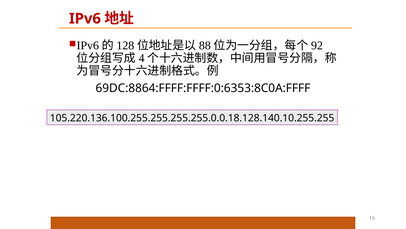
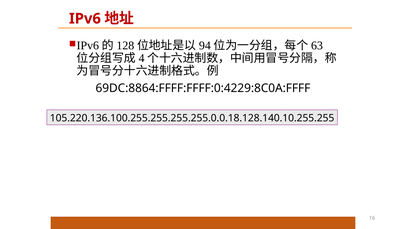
88: 88 -> 94
92: 92 -> 63
69DC:8864:FFFF:FFFF:0:6353:8C0A:FFFF: 69DC:8864:FFFF:FFFF:0:6353:8C0A:FFFF -> 69DC:8864:FFFF:FFFF:0:4229:8C0A:FFFF
